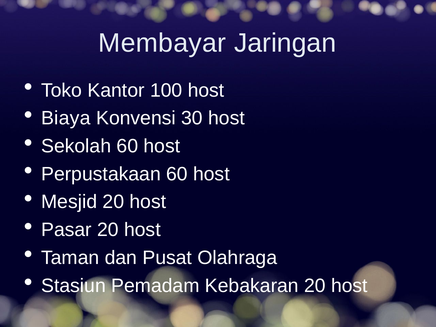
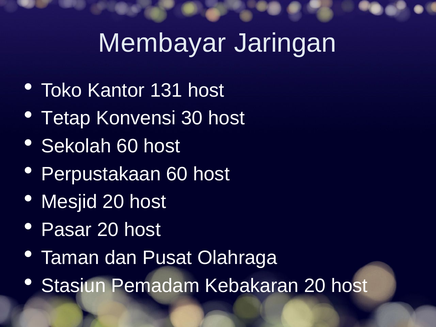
100: 100 -> 131
Biaya: Biaya -> Tetap
